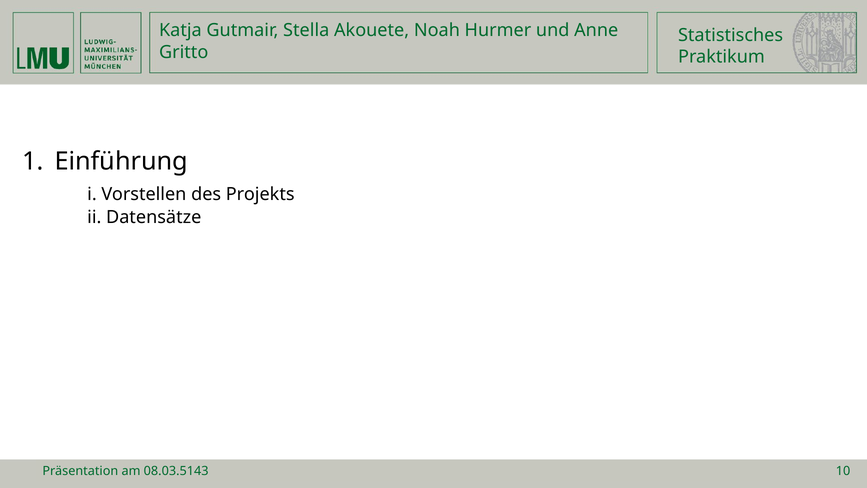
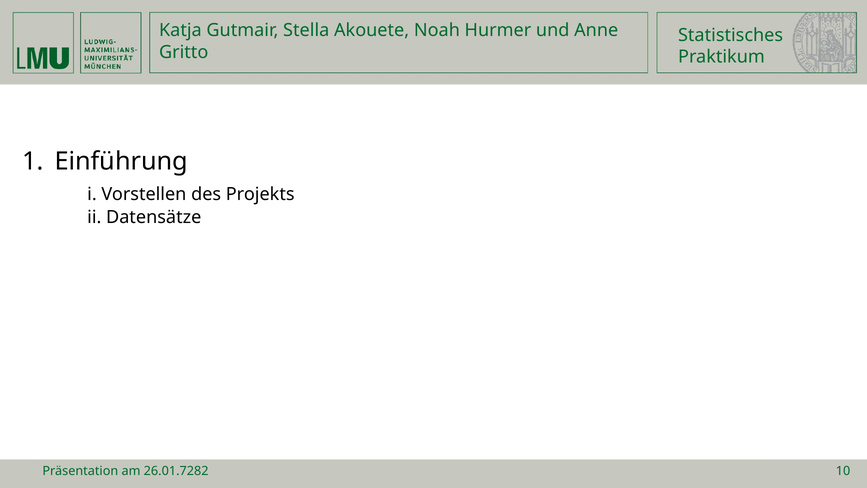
08.03.5143: 08.03.5143 -> 26.01.7282
